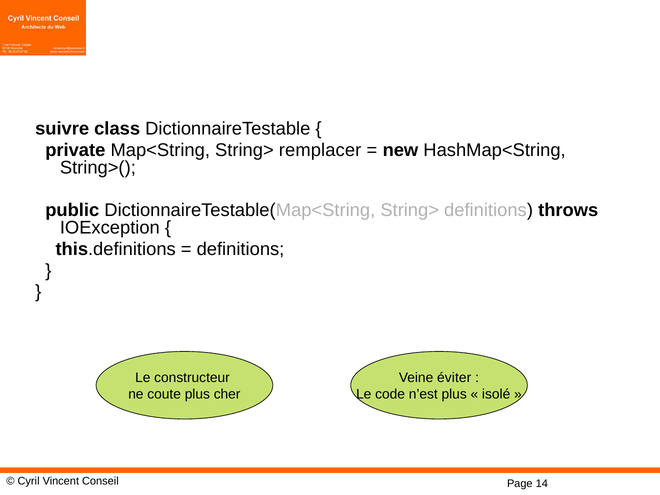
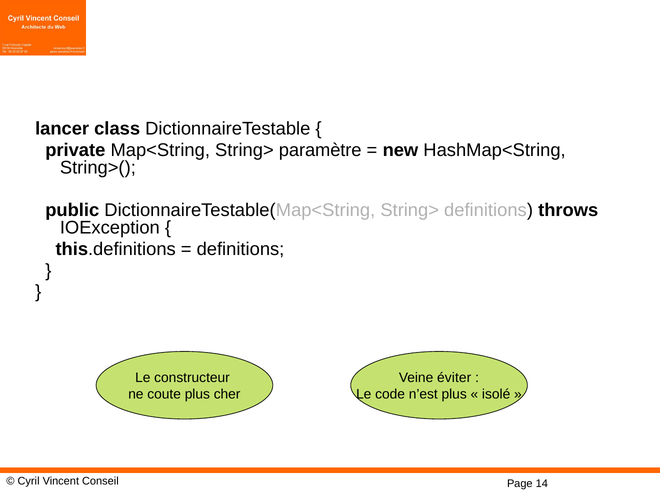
suivre: suivre -> lancer
remplacer: remplacer -> paramètre
